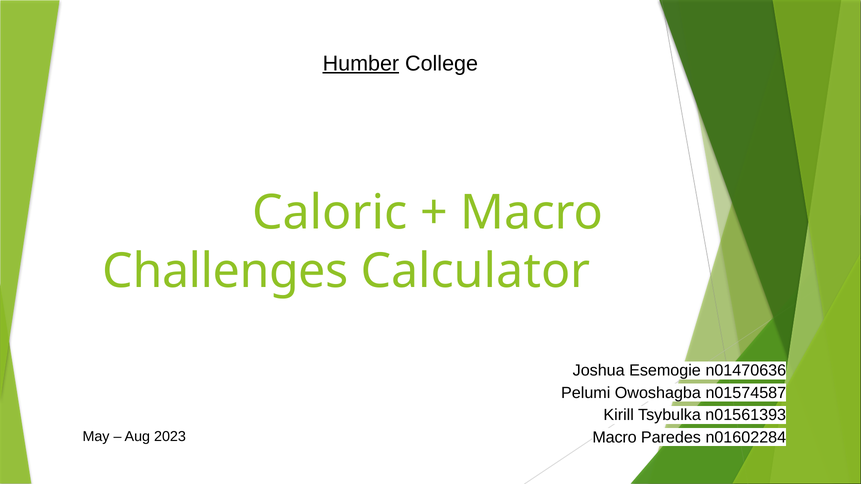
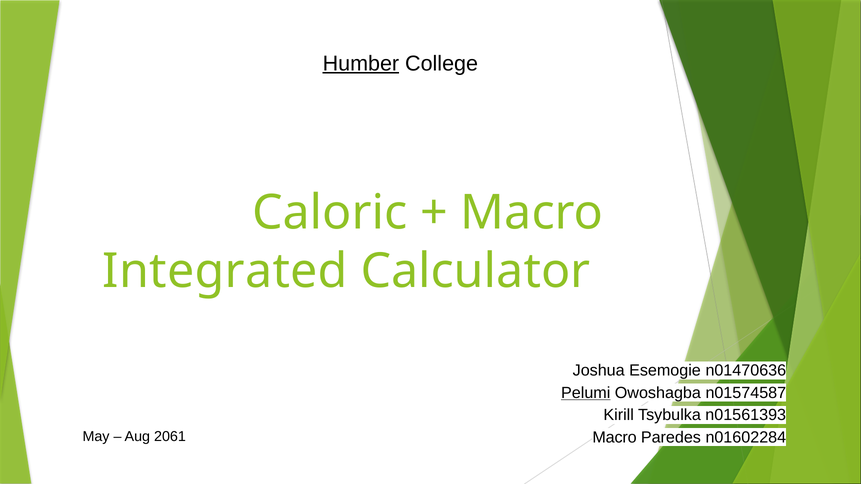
Challenges: Challenges -> Integrated
Pelumi underline: none -> present
2023: 2023 -> 2061
